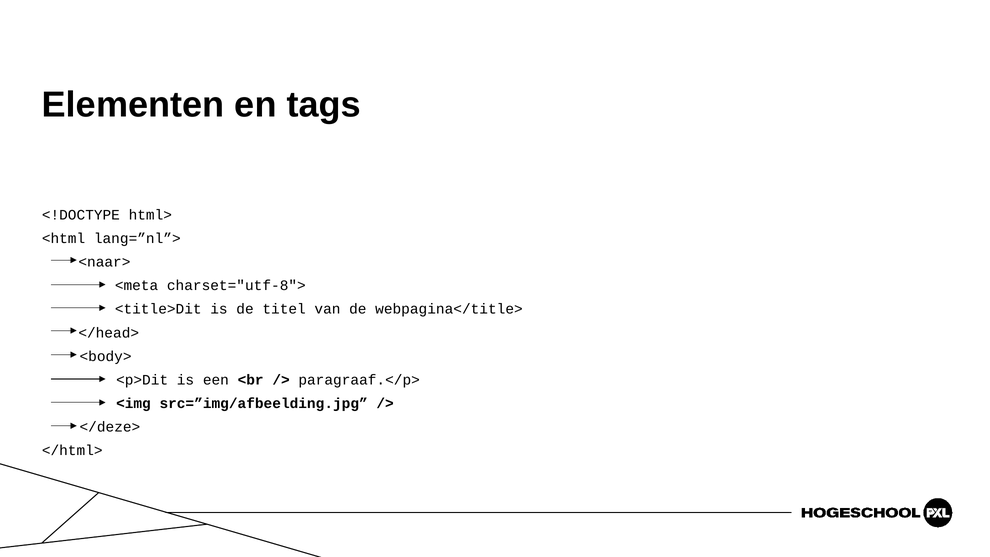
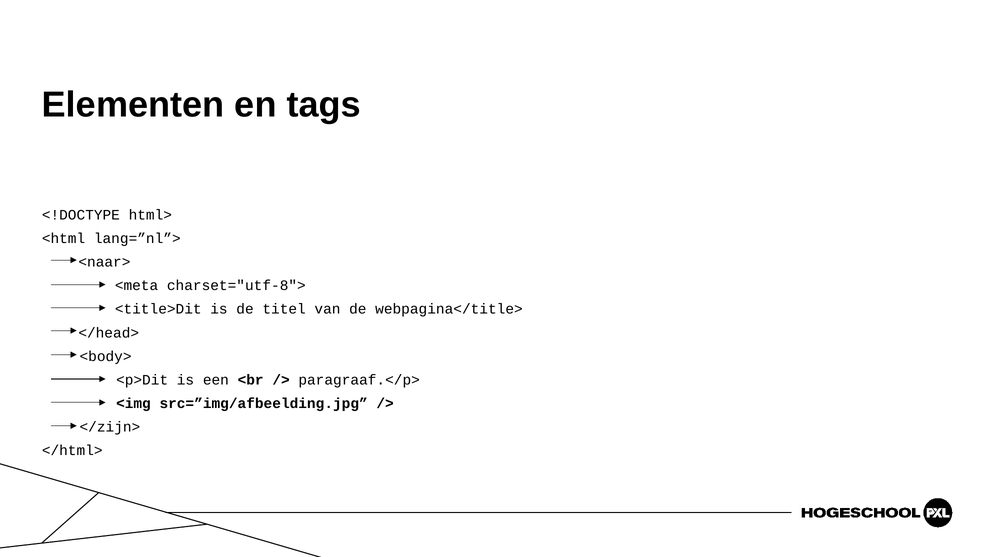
</deze>: </deze> -> </zijn>
